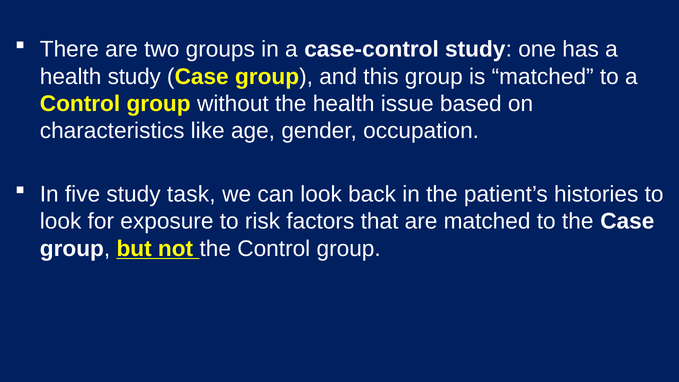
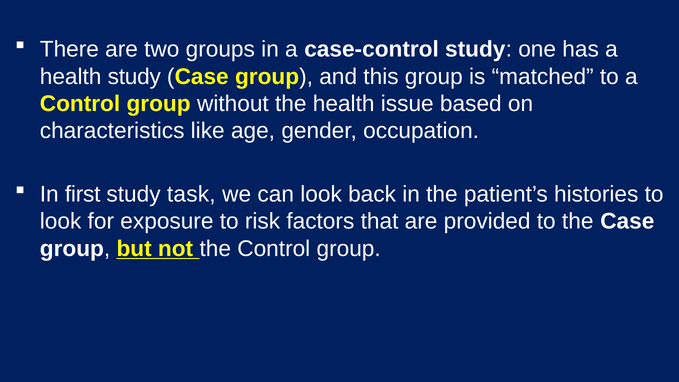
five: five -> first
are matched: matched -> provided
